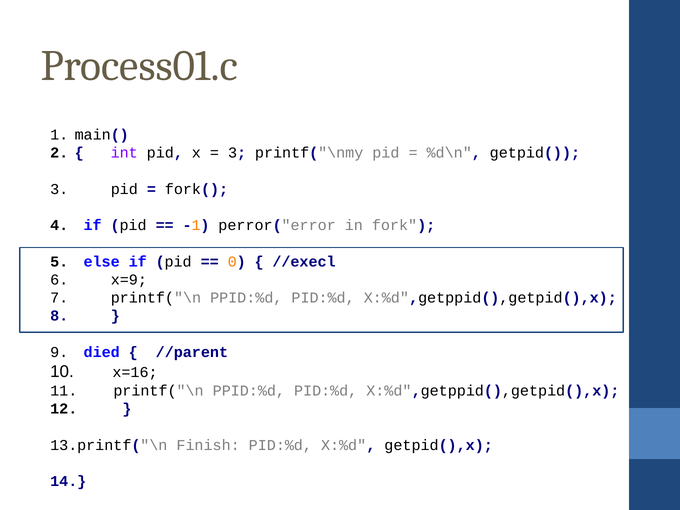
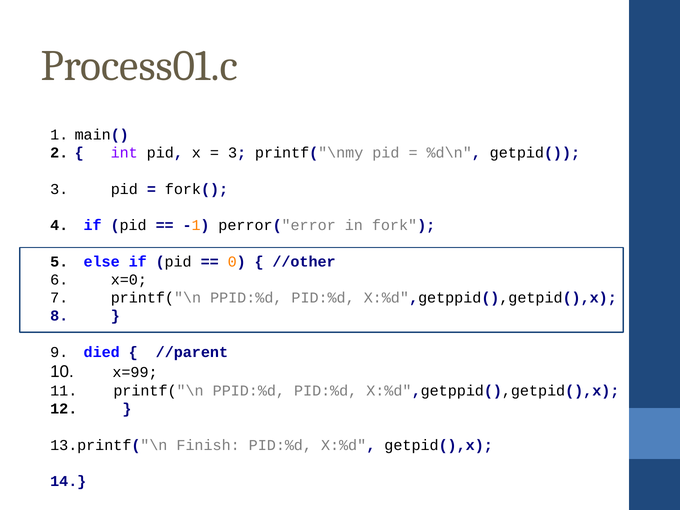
//execl: //execl -> //other
x=9: x=9 -> x=0
x=16: x=16 -> x=99
